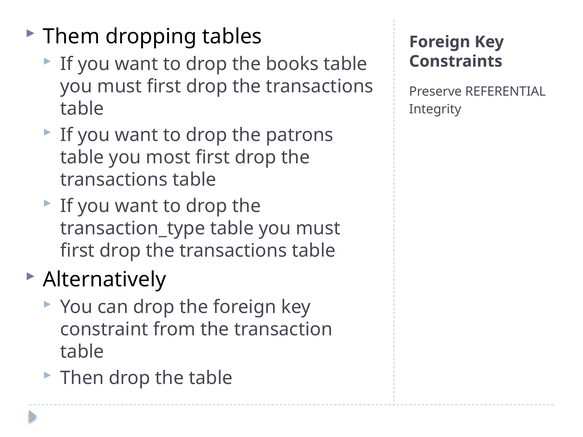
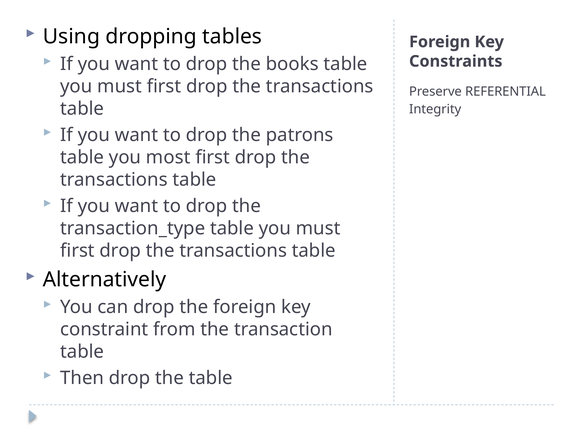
Them: Them -> Using
